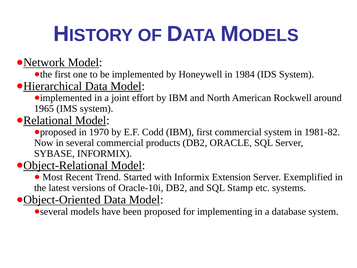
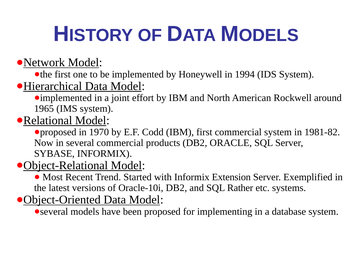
1984: 1984 -> 1994
Stamp: Stamp -> Rather
